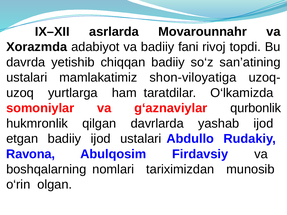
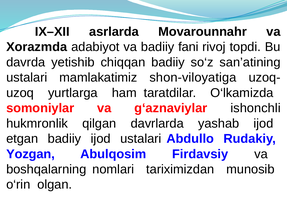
qurbonlik: qurbonlik -> ishonchli
Ravona: Ravona -> Yozgan
